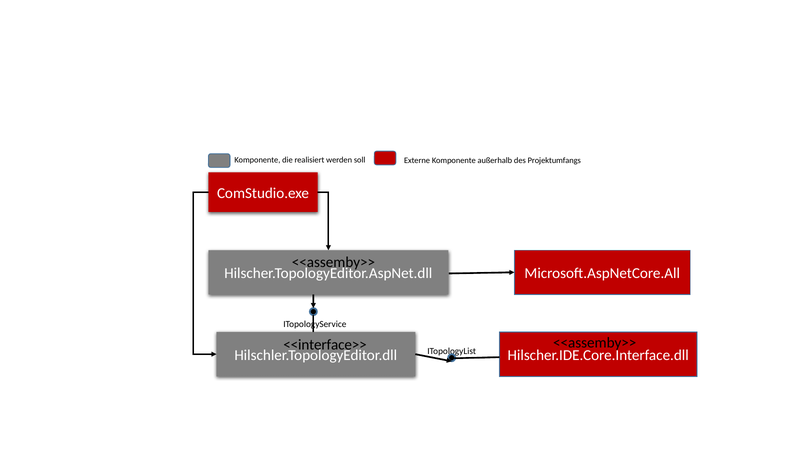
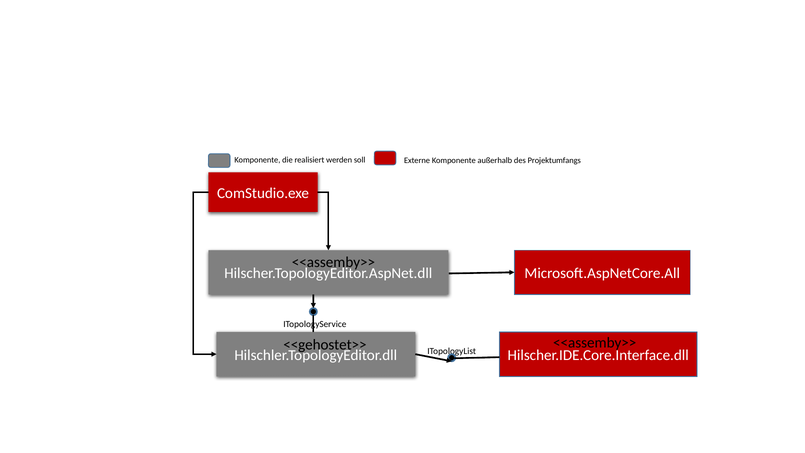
<<interface>>: <<interface>> -> <<gehostet>>
